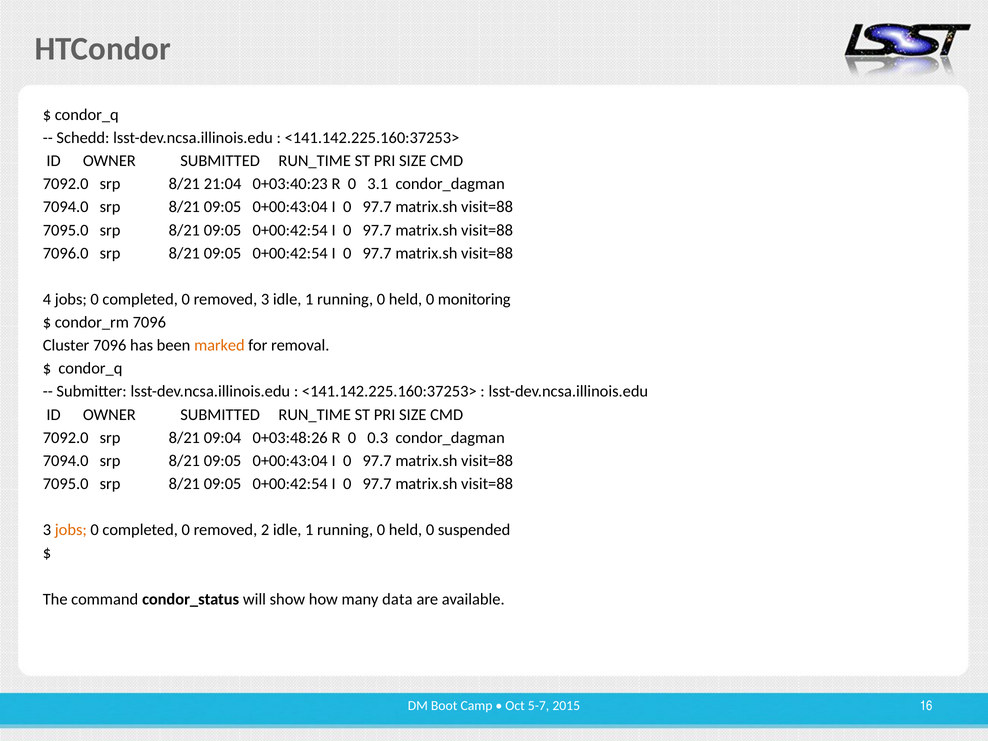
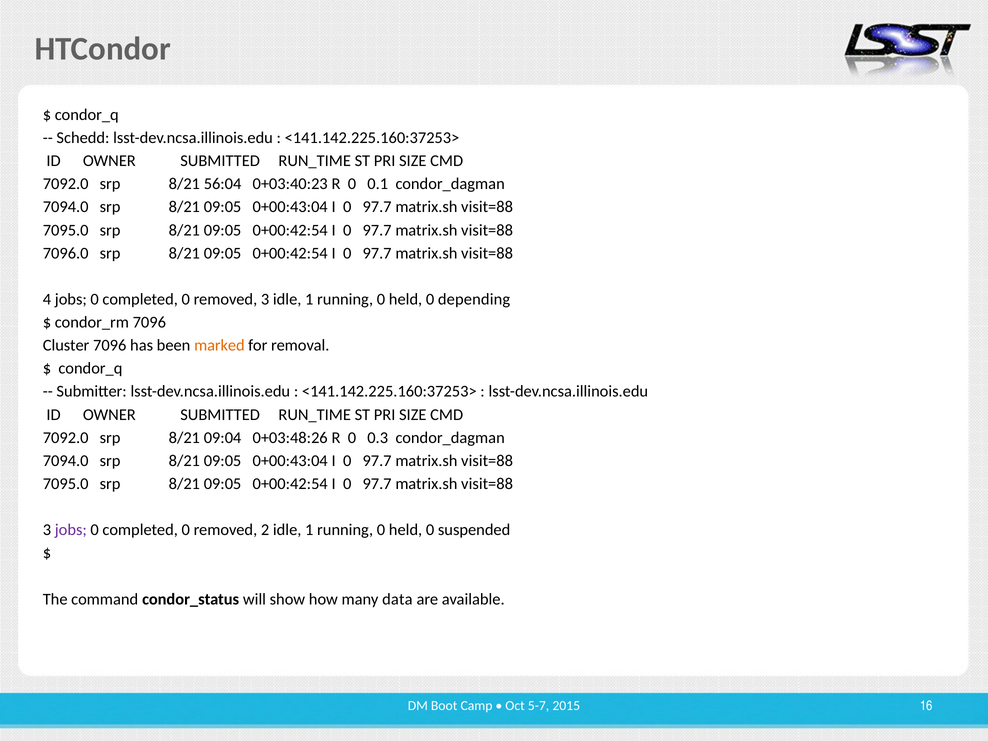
21:04: 21:04 -> 56:04
3.1: 3.1 -> 0.1
monitoring: monitoring -> depending
jobs at (71, 530) colour: orange -> purple
